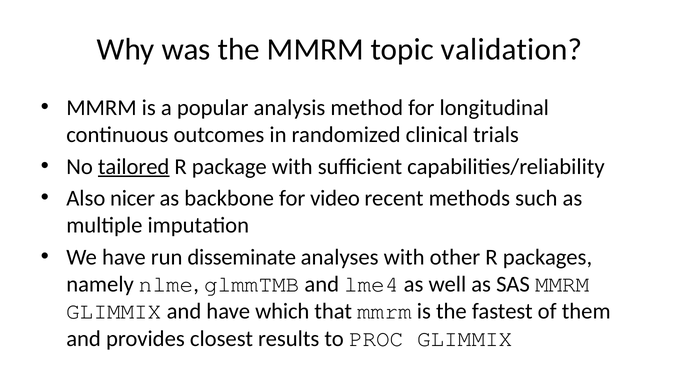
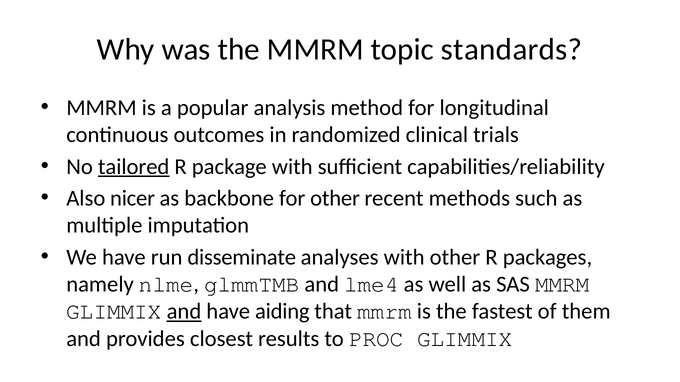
validation: validation -> standards
for video: video -> other
and at (184, 312) underline: none -> present
which: which -> aiding
